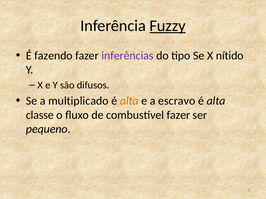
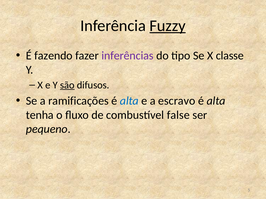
nítido: nítido -> classe
são underline: none -> present
multiplicado: multiplicado -> ramificações
alta at (129, 101) colour: orange -> blue
classe: classe -> tenha
combustível fazer: fazer -> false
